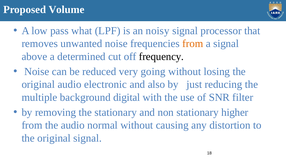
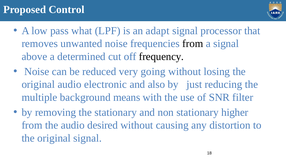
Volume: Volume -> Control
noisy: noisy -> adapt
from at (193, 44) colour: orange -> black
digital: digital -> means
normal: normal -> desired
